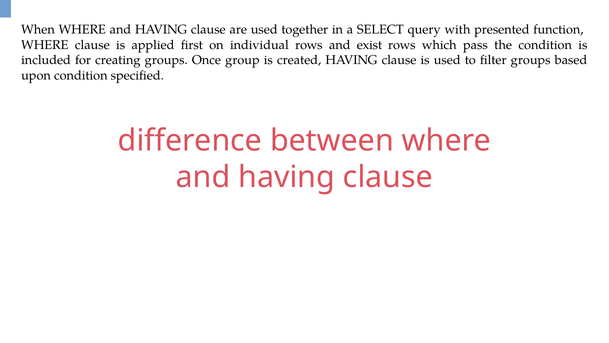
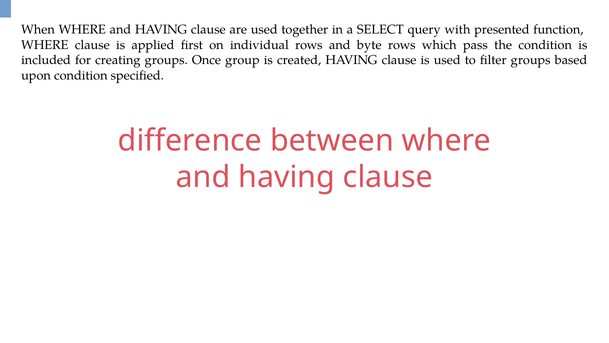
exist: exist -> byte
